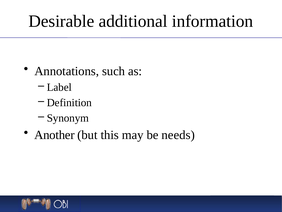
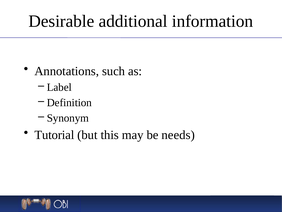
Another: Another -> Tutorial
